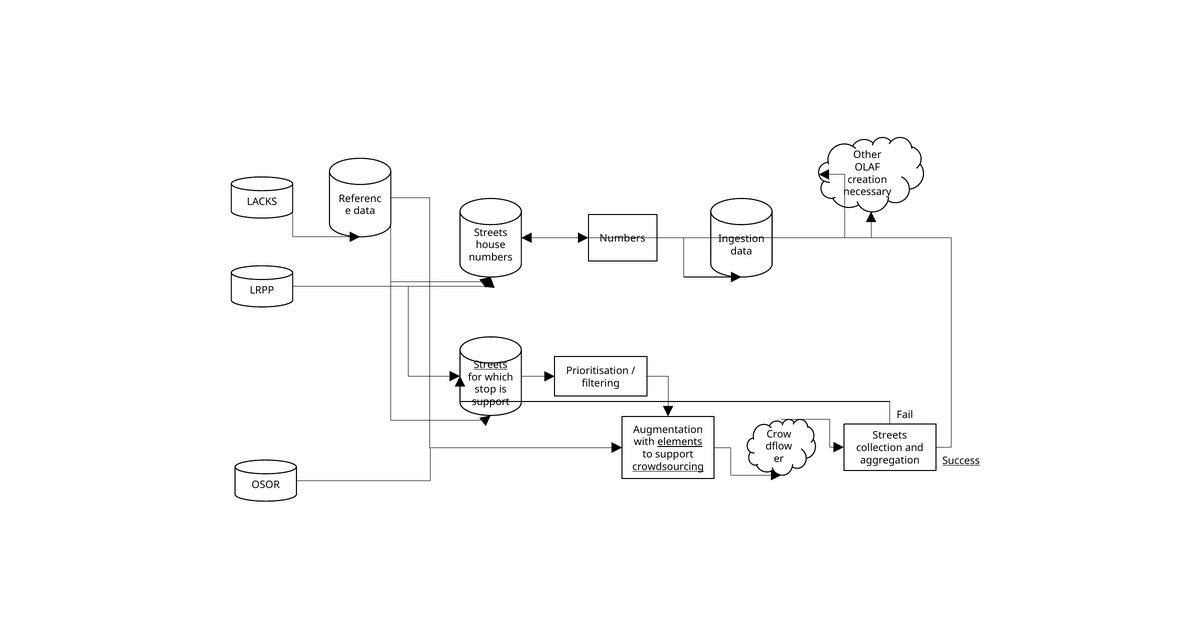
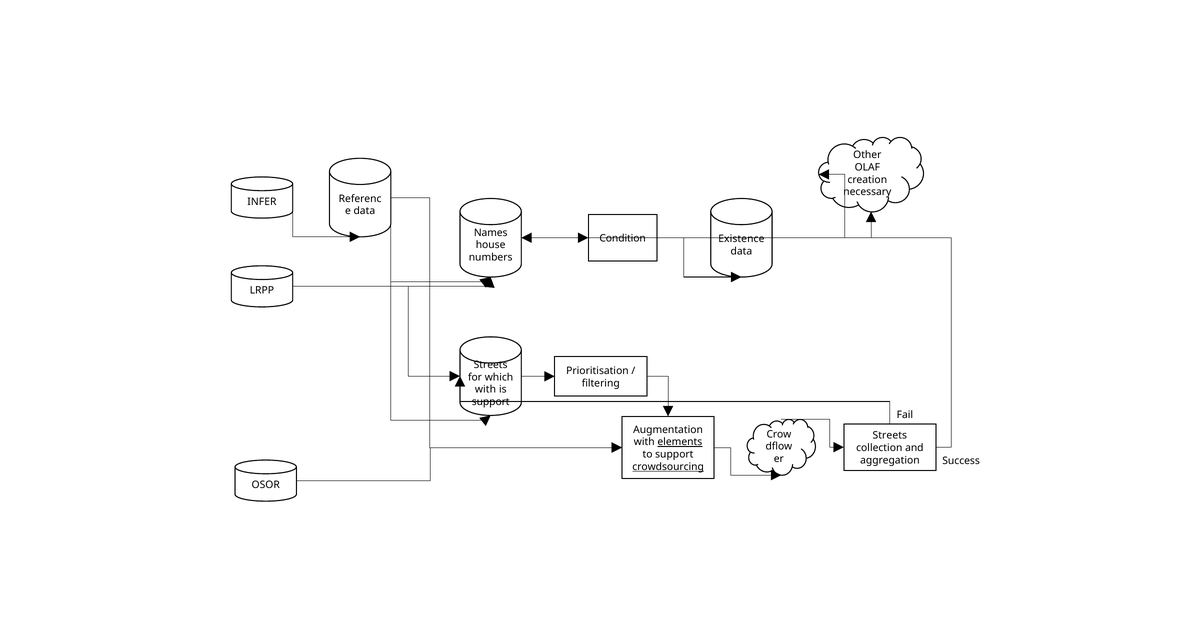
LACKS: LACKS -> INFER
Streets at (491, 233): Streets -> Names
Numbers at (623, 238): Numbers -> Condition
Ingestion: Ingestion -> Existence
Streets at (491, 365) underline: present -> none
stop at (485, 389): stop -> with
Success underline: present -> none
